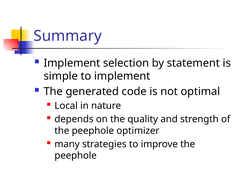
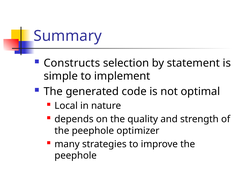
Implement at (72, 63): Implement -> Constructs
